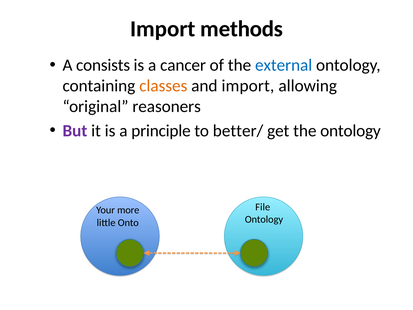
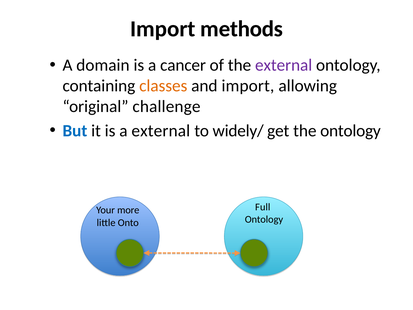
consists: consists -> domain
external at (284, 65) colour: blue -> purple
reasoners: reasoners -> challenge
But colour: purple -> blue
a principle: principle -> external
better/: better/ -> widely/
File: File -> Full
